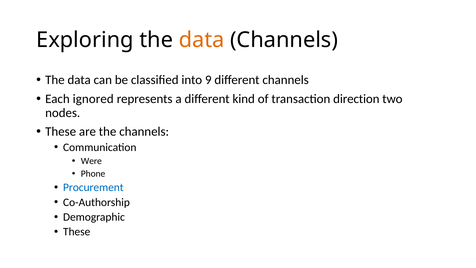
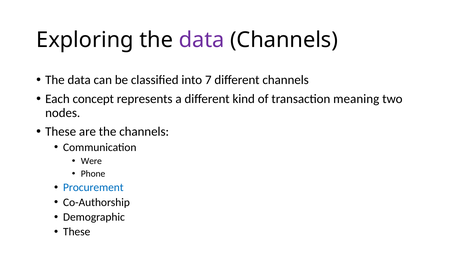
data at (202, 40) colour: orange -> purple
9: 9 -> 7
ignored: ignored -> concept
direction: direction -> meaning
